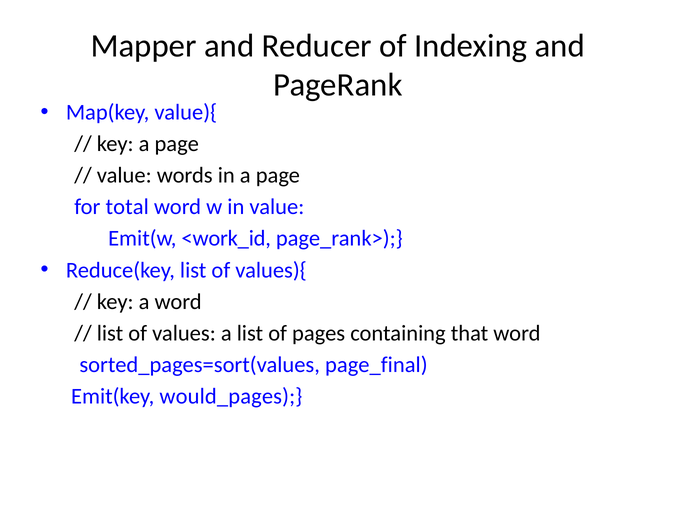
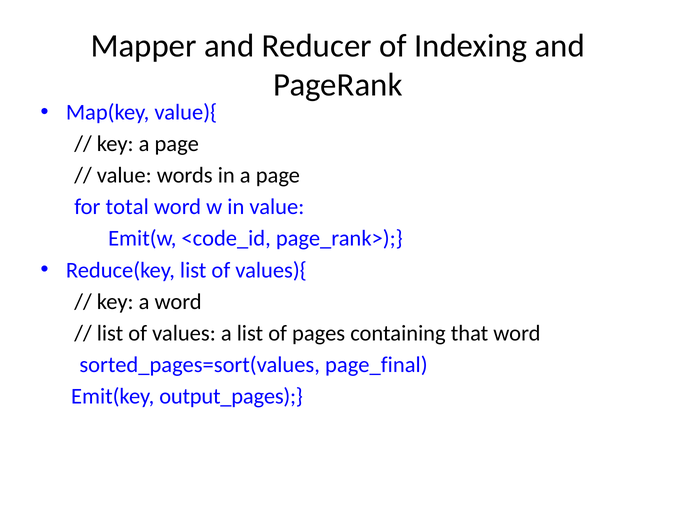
<work_id: <work_id -> <code_id
would_pages: would_pages -> output_pages
